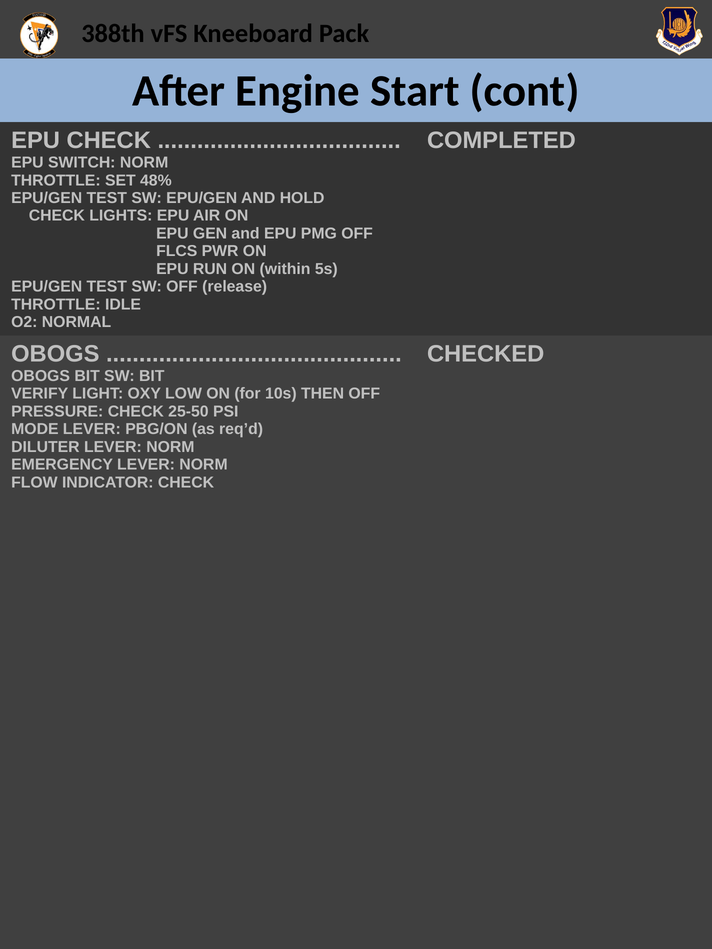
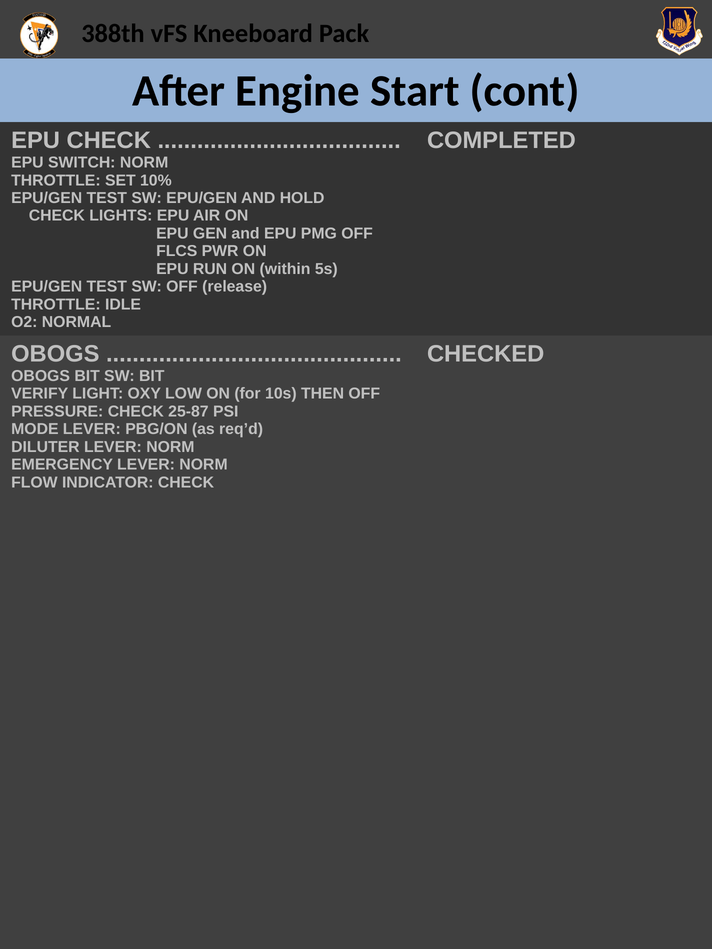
48%: 48% -> 10%
25-50: 25-50 -> 25-87
